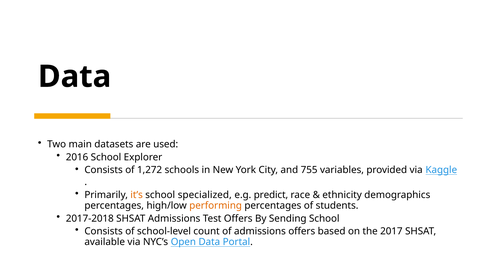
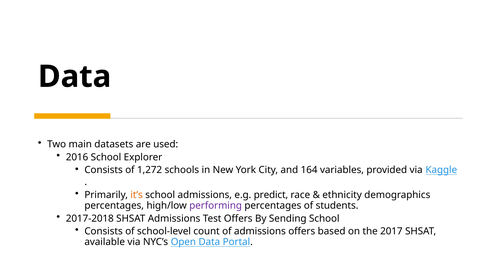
755: 755 -> 164
school specialized: specialized -> admissions
performing colour: orange -> purple
